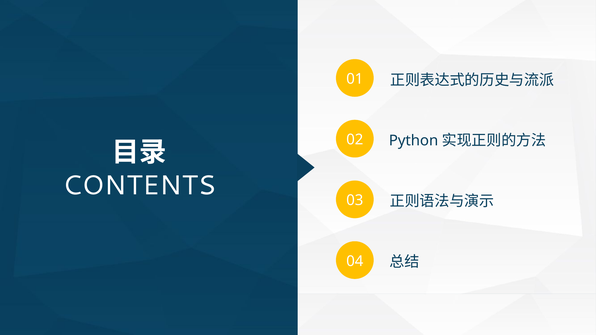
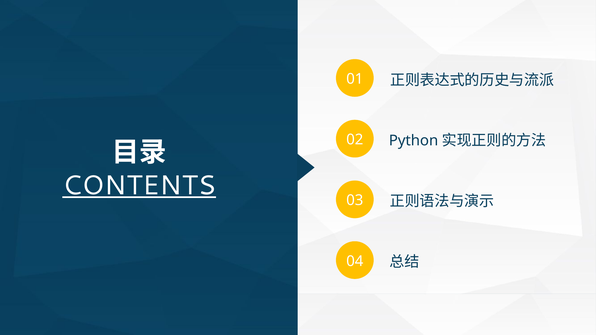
CONTENTS underline: none -> present
